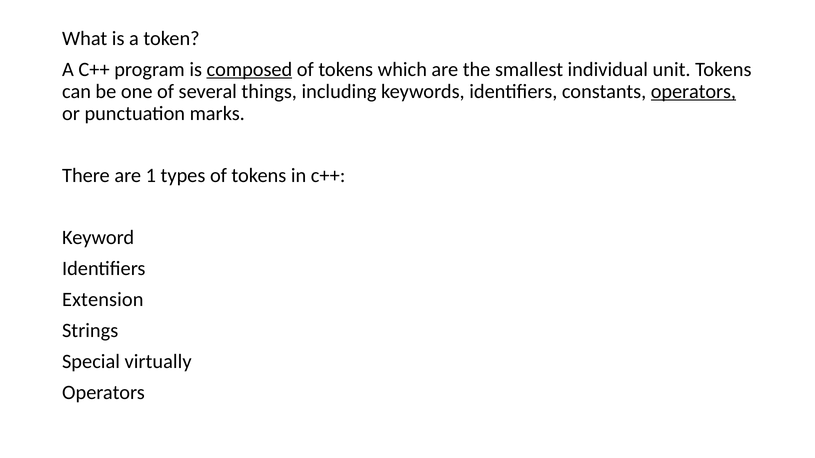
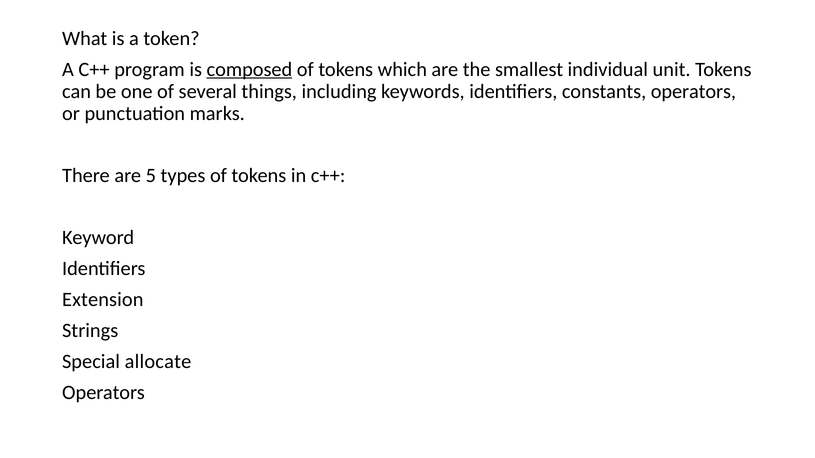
operators at (693, 91) underline: present -> none
1: 1 -> 5
virtually: virtually -> allocate
